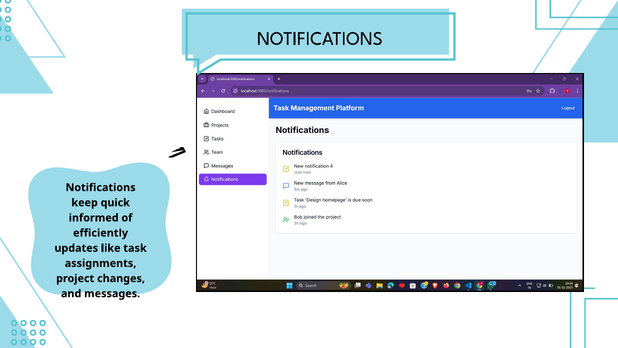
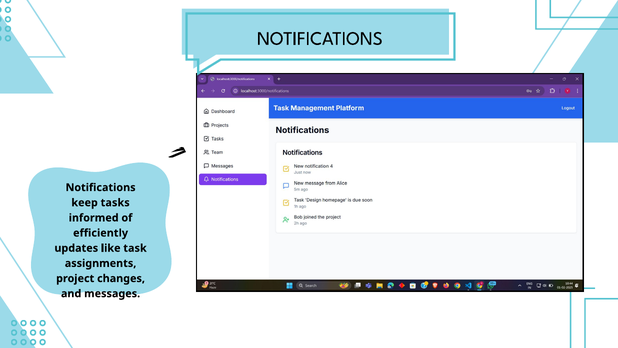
quick: quick -> tasks
